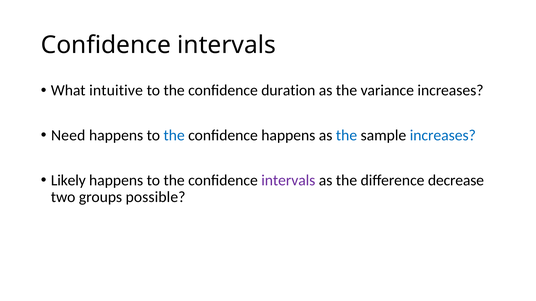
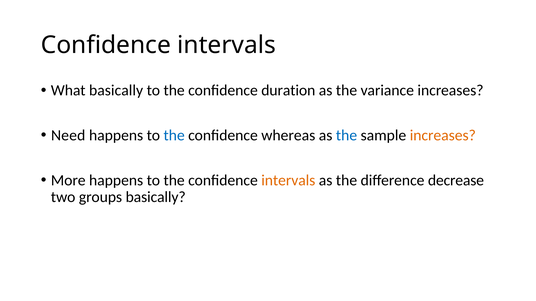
What intuitive: intuitive -> basically
confidence happens: happens -> whereas
increases at (443, 136) colour: blue -> orange
Likely: Likely -> More
intervals at (288, 181) colour: purple -> orange
groups possible: possible -> basically
